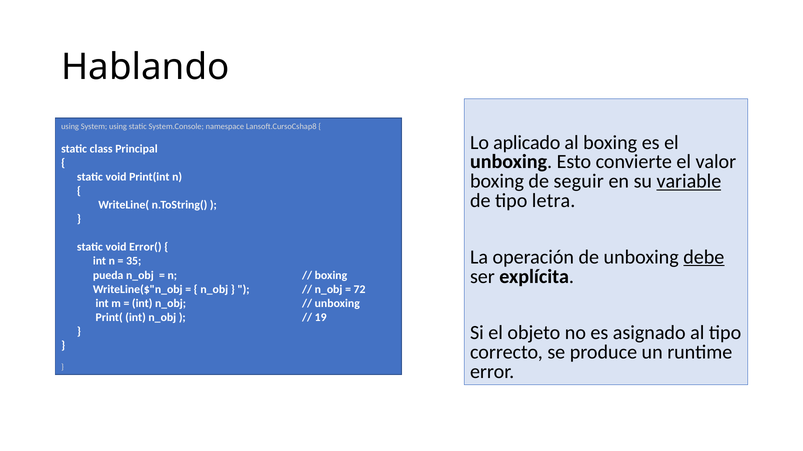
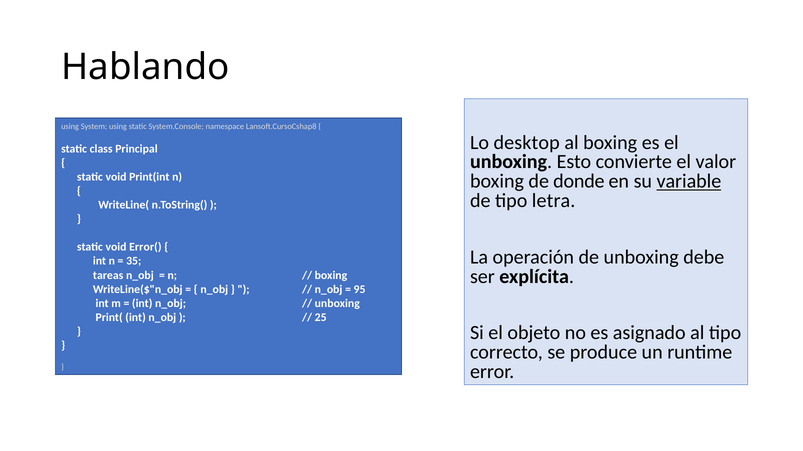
aplicado: aplicado -> desktop
seguir: seguir -> donde
debe underline: present -> none
pueda: pueda -> tareas
72: 72 -> 95
19: 19 -> 25
